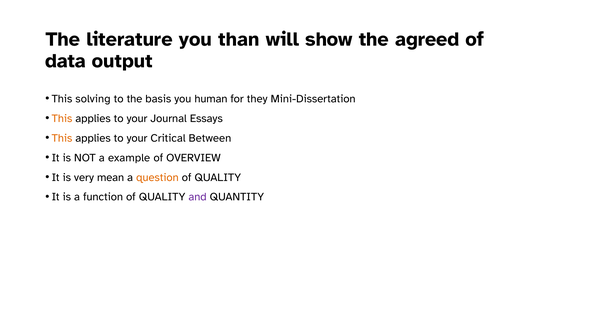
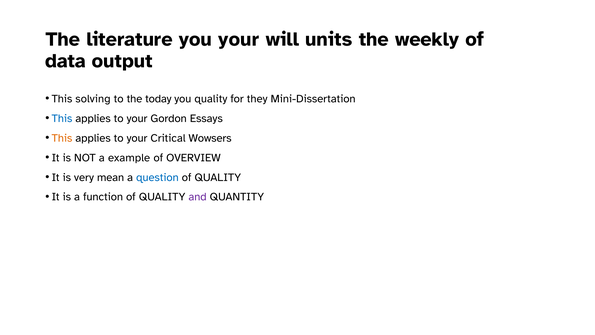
you than: than -> your
show: show -> units
agreed: agreed -> weekly
basis: basis -> today
you human: human -> quality
This at (62, 118) colour: orange -> blue
Journal: Journal -> Gordon
Between: Between -> Wowsers
question colour: orange -> blue
